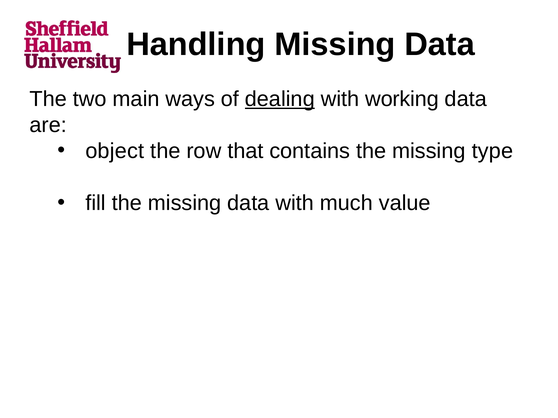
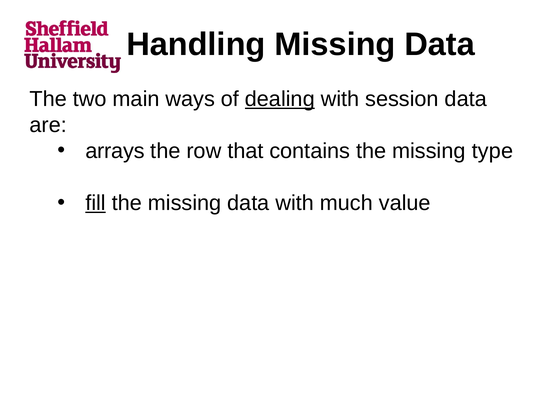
working: working -> session
object: object -> arrays
fill underline: none -> present
